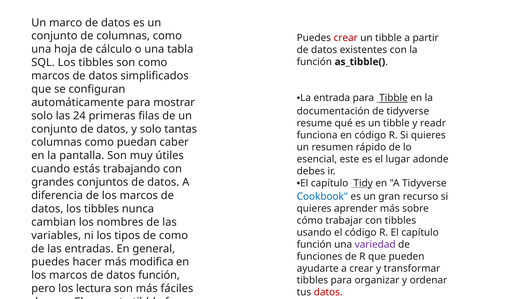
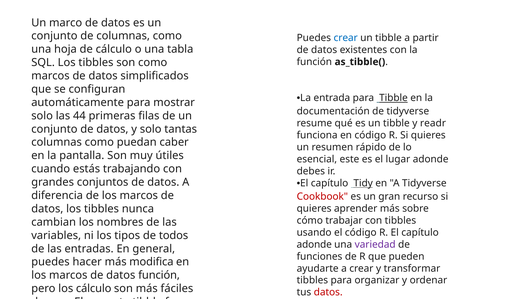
crear at (346, 38) colour: red -> blue
24: 24 -> 44
Cookbook colour: blue -> red
de como: como -> todos
función at (314, 245): función -> adonde
los lectura: lectura -> cálculo
